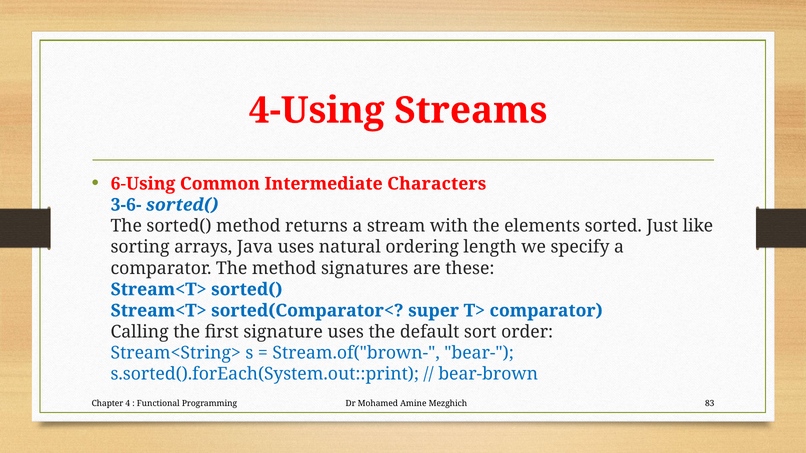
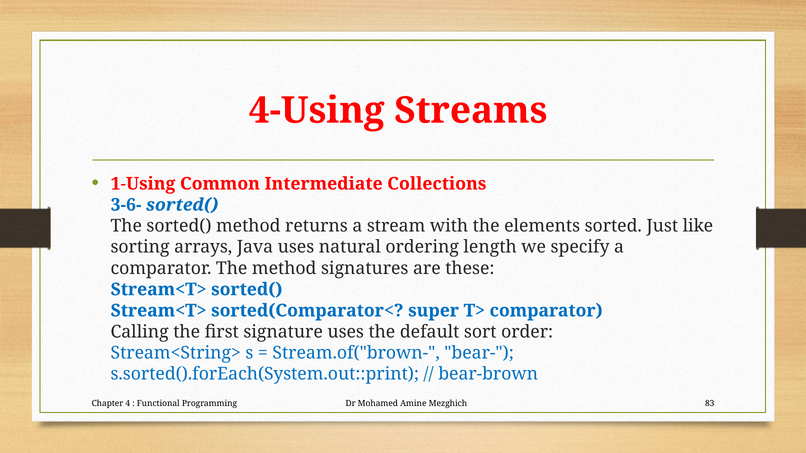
6-Using: 6-Using -> 1-Using
Characters: Characters -> Collections
